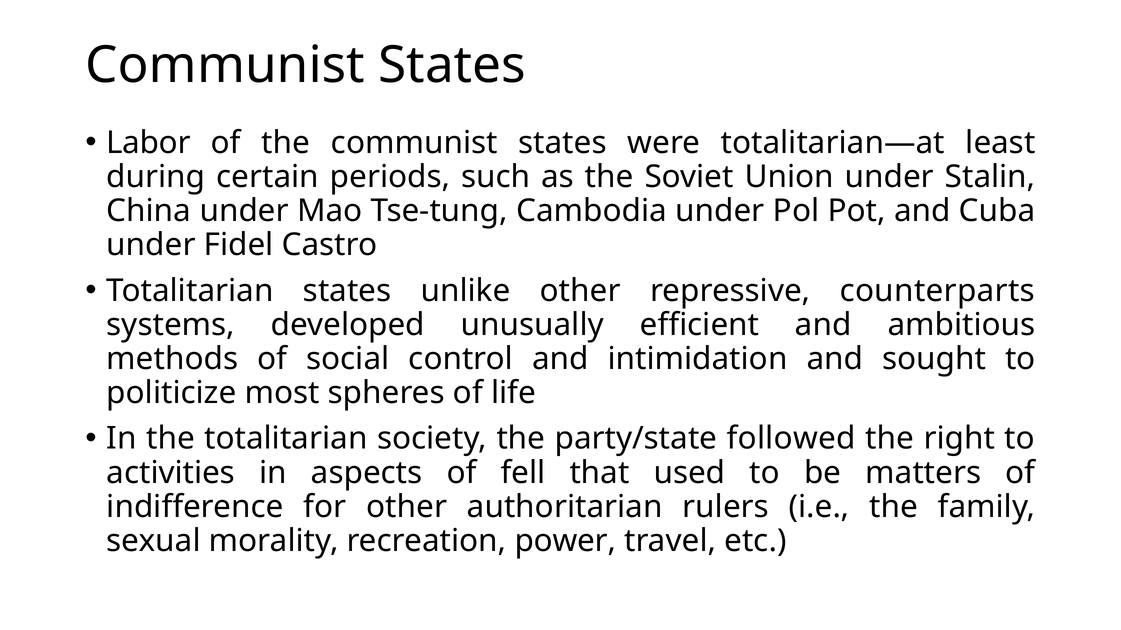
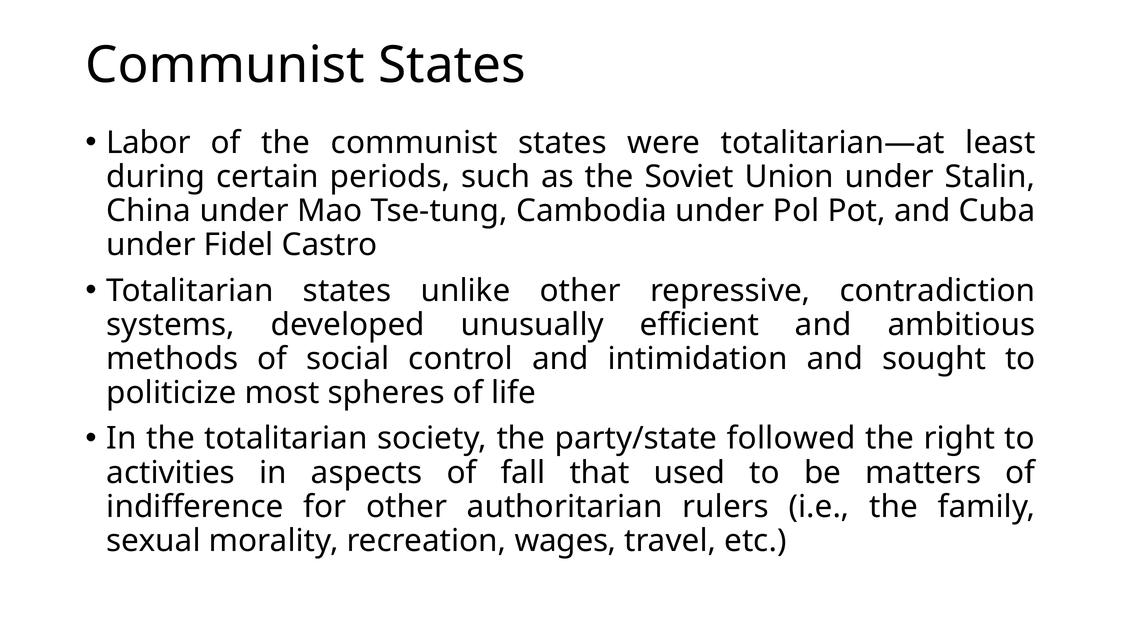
counterparts: counterparts -> contradiction
fell: fell -> fall
power: power -> wages
